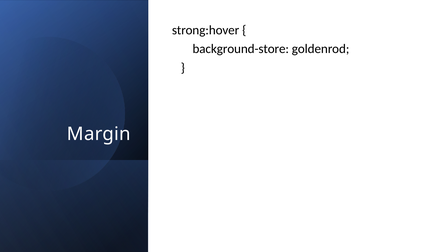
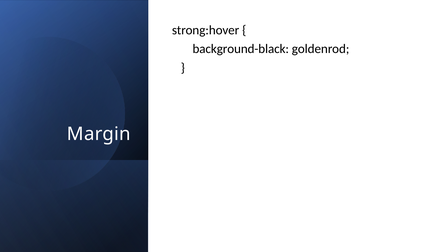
background-store: background-store -> background-black
